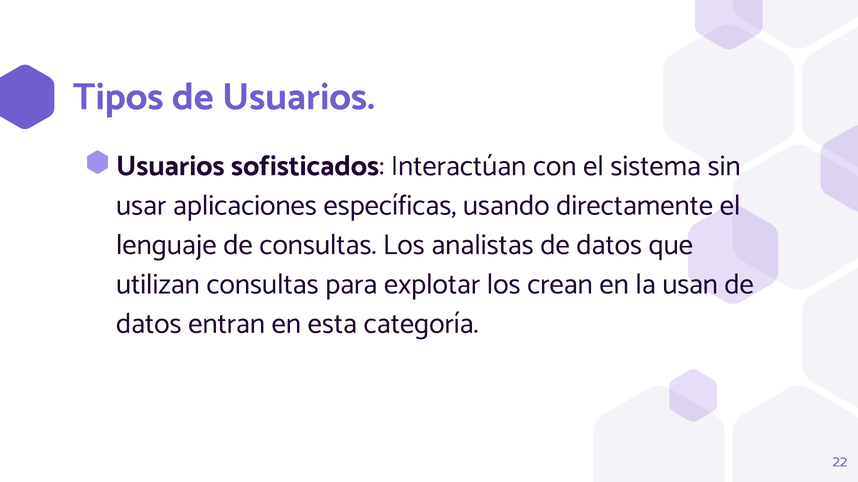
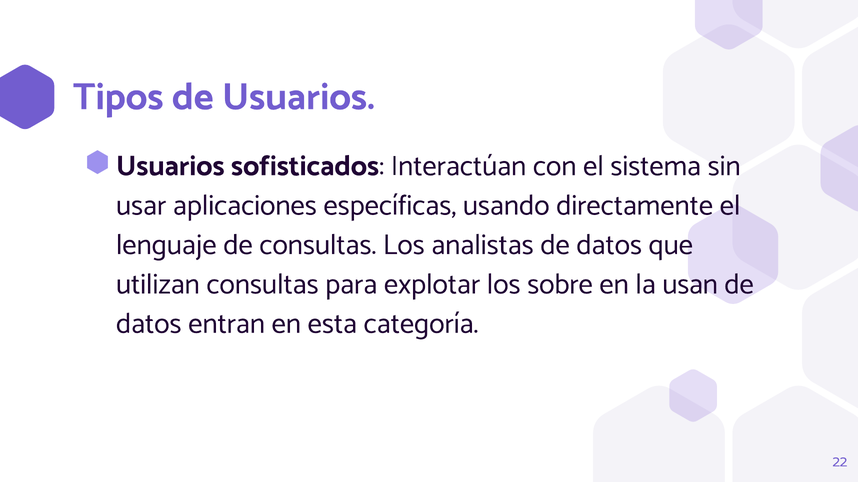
crean: crean -> sobre
